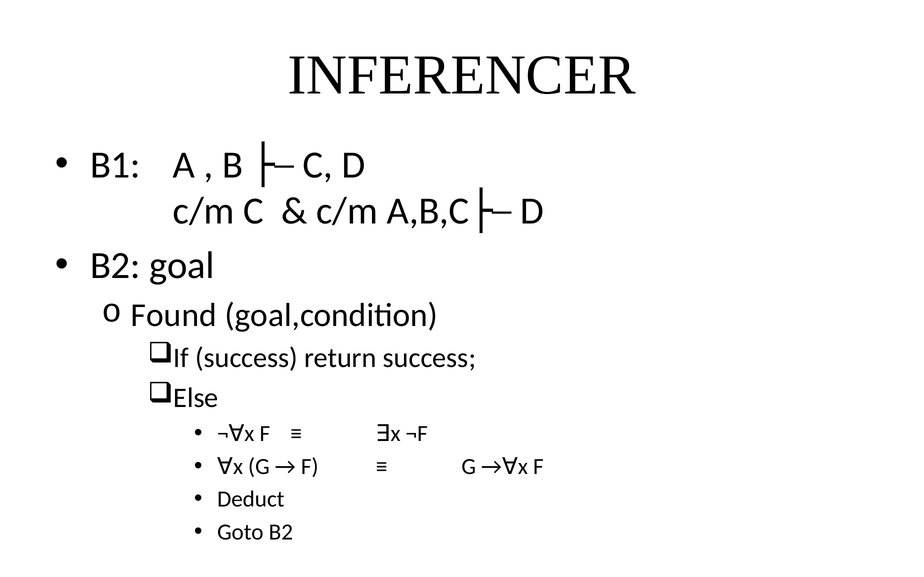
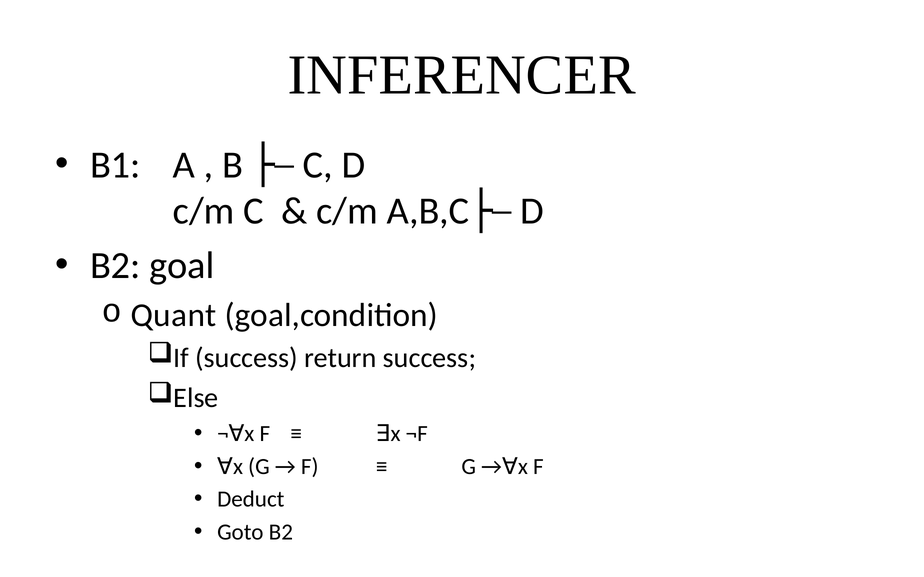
Found: Found -> Quant
